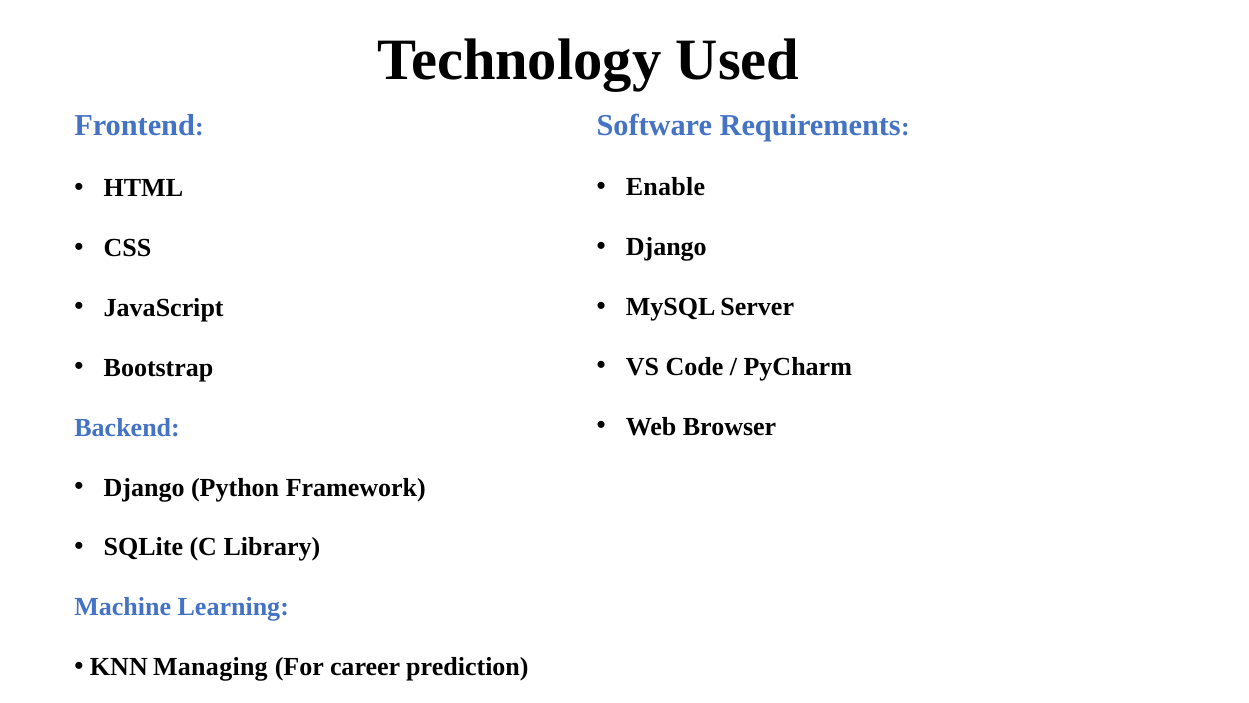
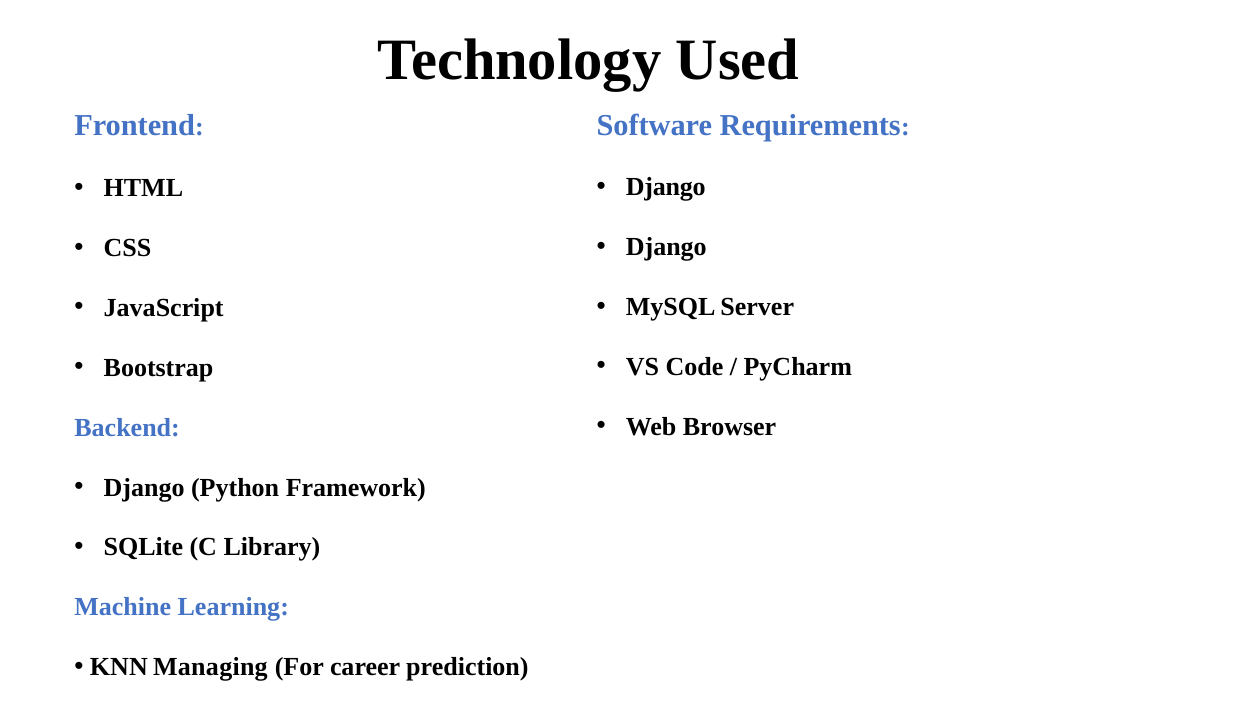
Enable at (665, 187): Enable -> Django
